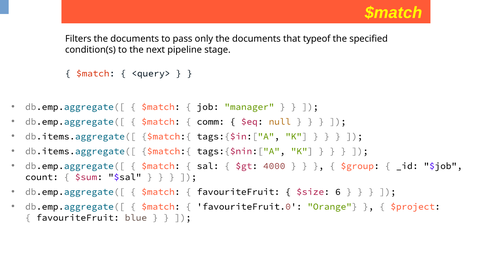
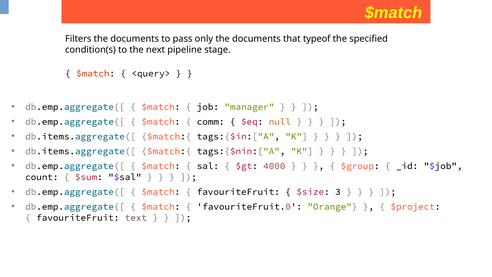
6: 6 -> 3
blue: blue -> text
